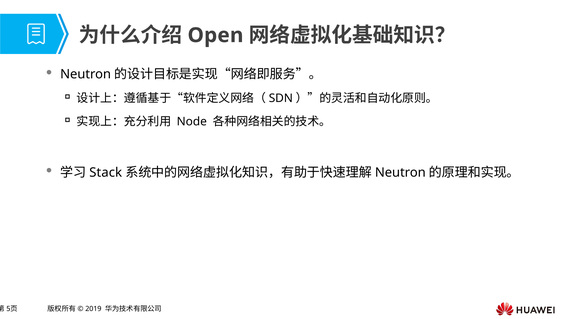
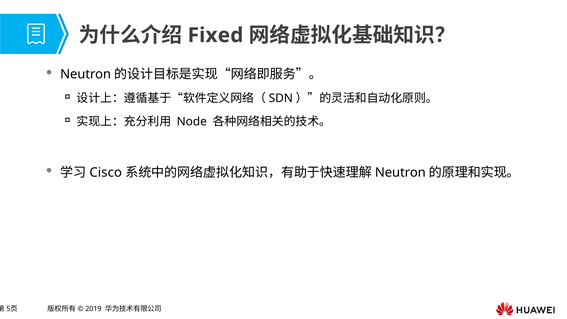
Open: Open -> Fixed
Stack: Stack -> Cisco
